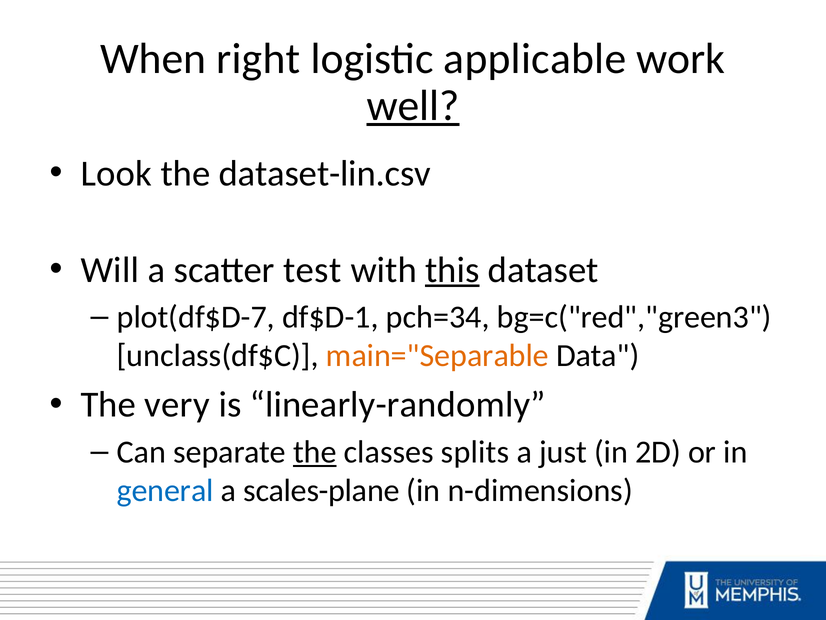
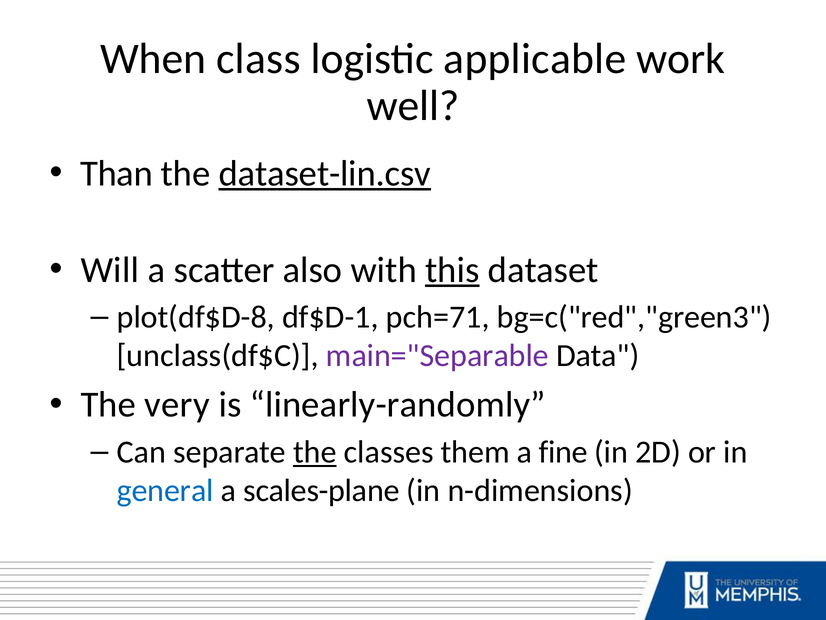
right: right -> class
well underline: present -> none
Look: Look -> Than
dataset-lin.csv underline: none -> present
test: test -> also
plot(df$D-7: plot(df$D-7 -> plot(df$D-8
pch=34: pch=34 -> pch=71
main="Separable colour: orange -> purple
splits: splits -> them
just: just -> fine
